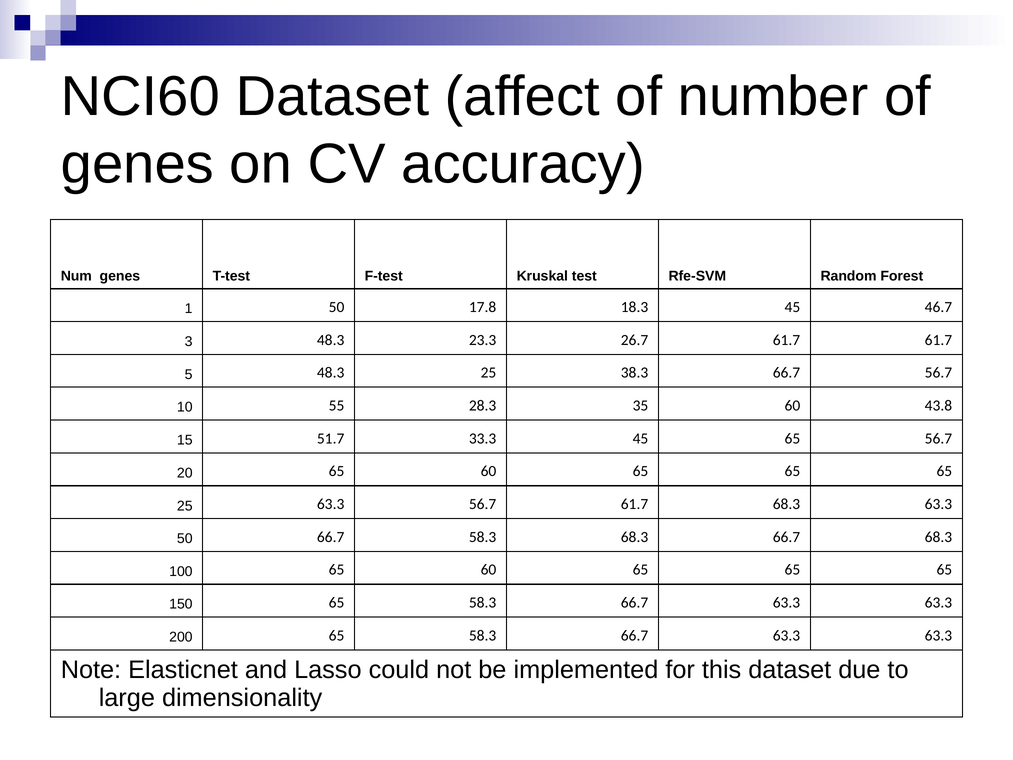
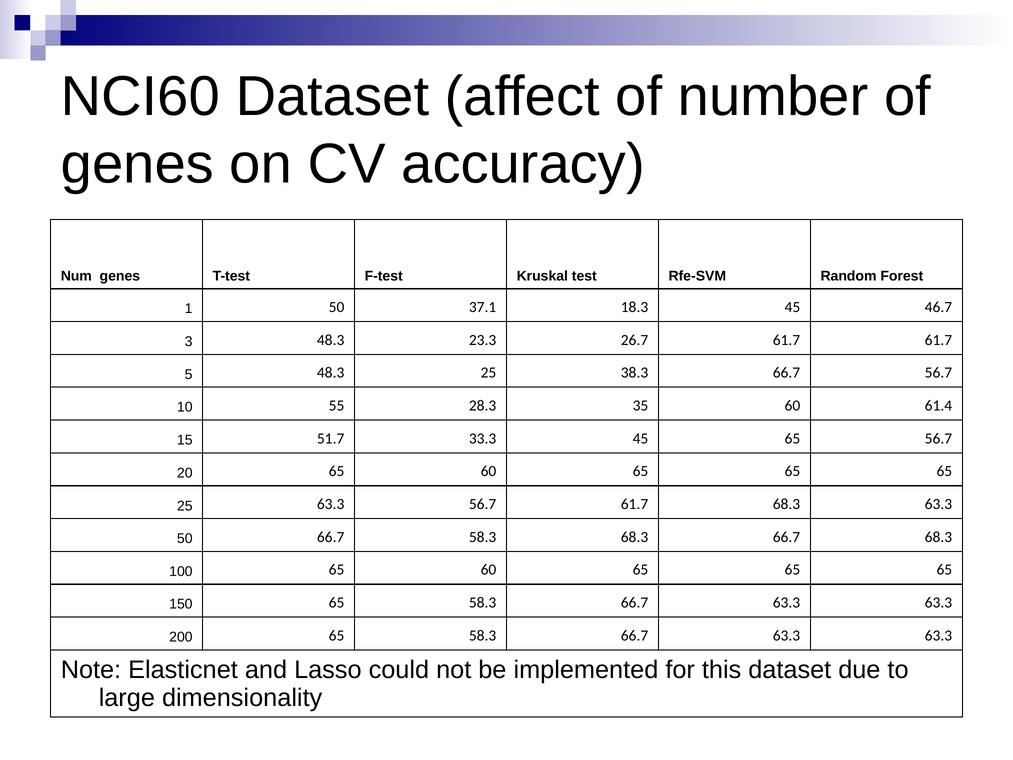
17.8: 17.8 -> 37.1
43.8: 43.8 -> 61.4
